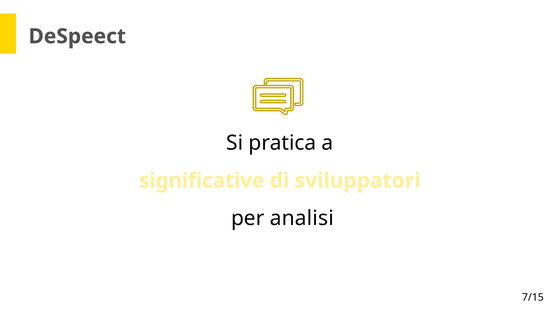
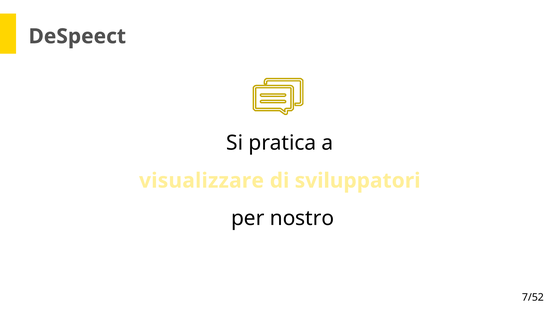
significative: significative -> visualizzare
analisi: analisi -> nostro
7/15: 7/15 -> 7/52
